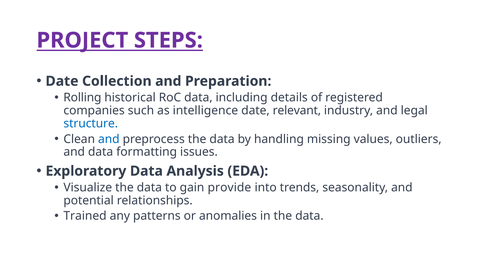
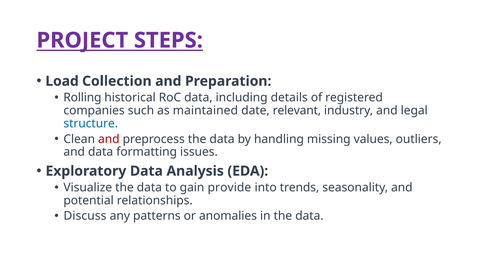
Date at (62, 81): Date -> Load
intelligence: intelligence -> maintained
and at (109, 139) colour: blue -> red
Trained: Trained -> Discuss
